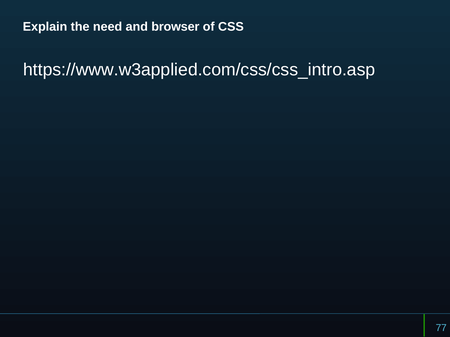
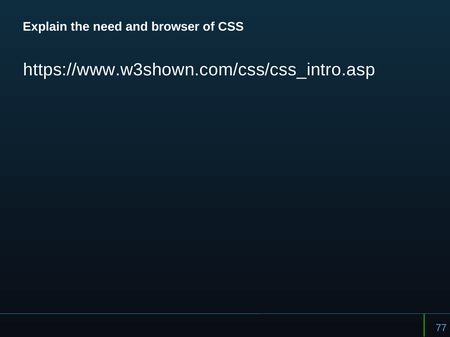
https://www.w3applied.com/css/css_intro.asp: https://www.w3applied.com/css/css_intro.asp -> https://www.w3shown.com/css/css_intro.asp
